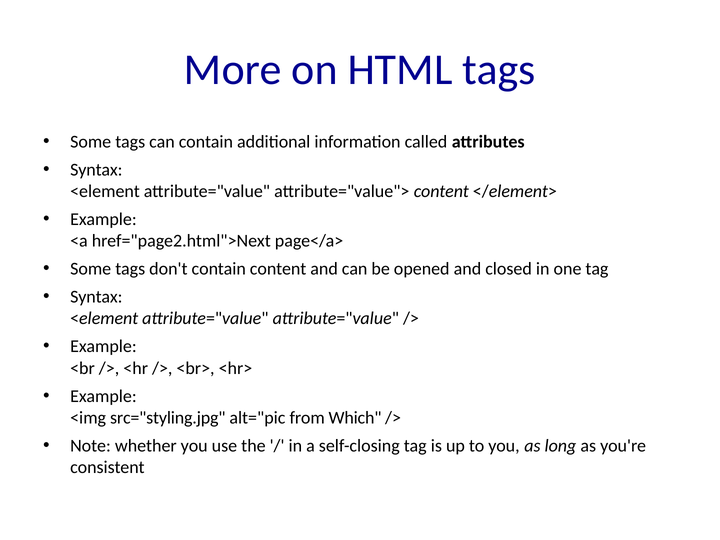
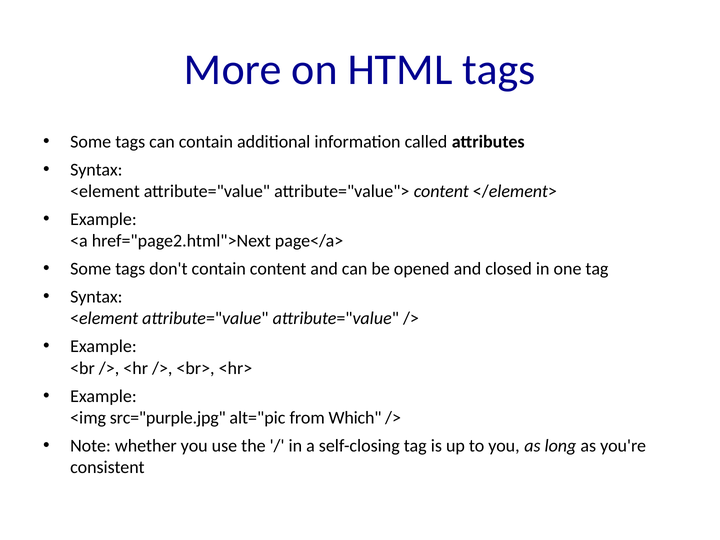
src="styling.jpg: src="styling.jpg -> src="purple.jpg
